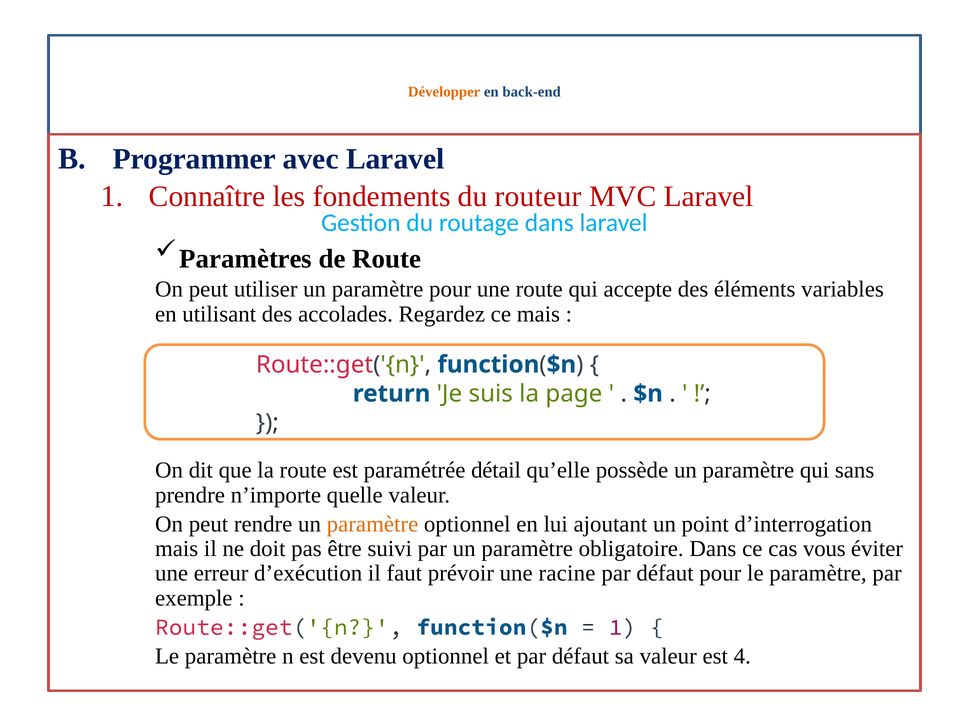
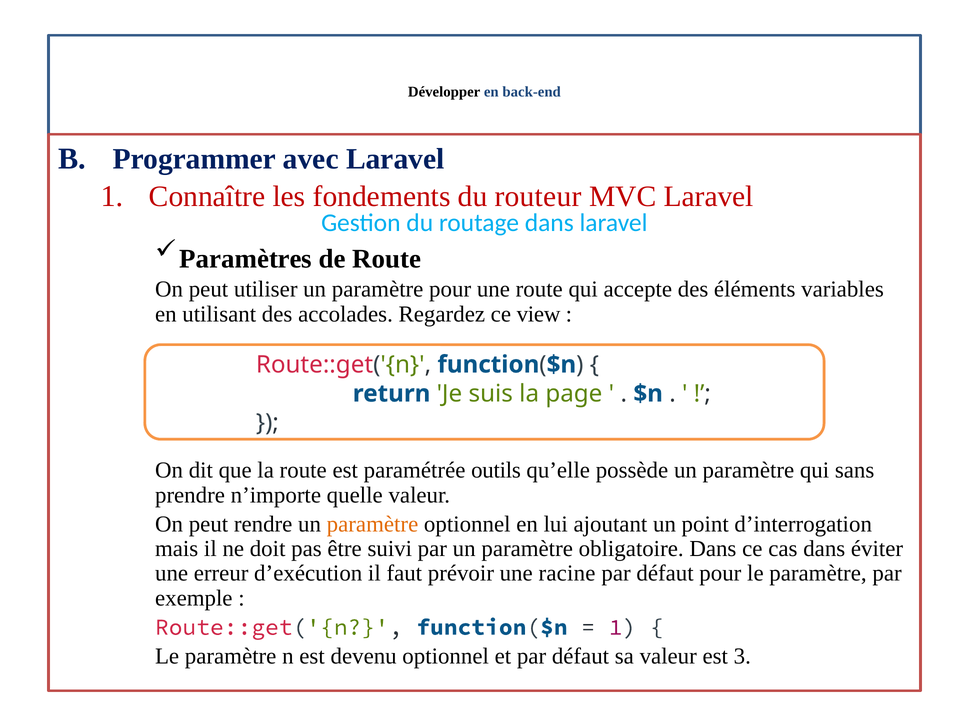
Développer colour: orange -> black
ce mais: mais -> view
détail: détail -> outils
cas vous: vous -> dans
4: 4 -> 3
